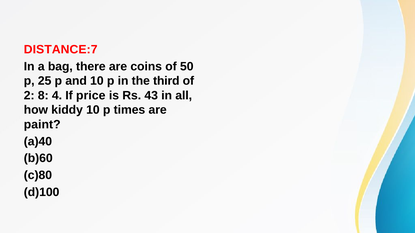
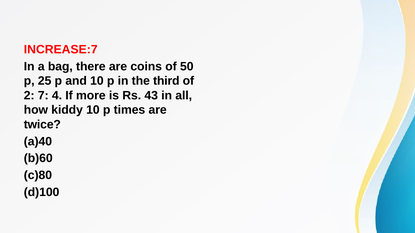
DISTANCE:7: DISTANCE:7 -> INCREASE:7
8: 8 -> 7
price: price -> more
paint: paint -> twice
